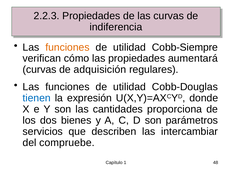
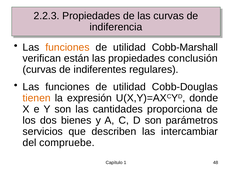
Cobb-Siempre: Cobb-Siempre -> Cobb-Marshall
cómo: cómo -> están
aumentará: aumentará -> conclusión
adquisición: adquisición -> indiferentes
tienen colour: blue -> orange
